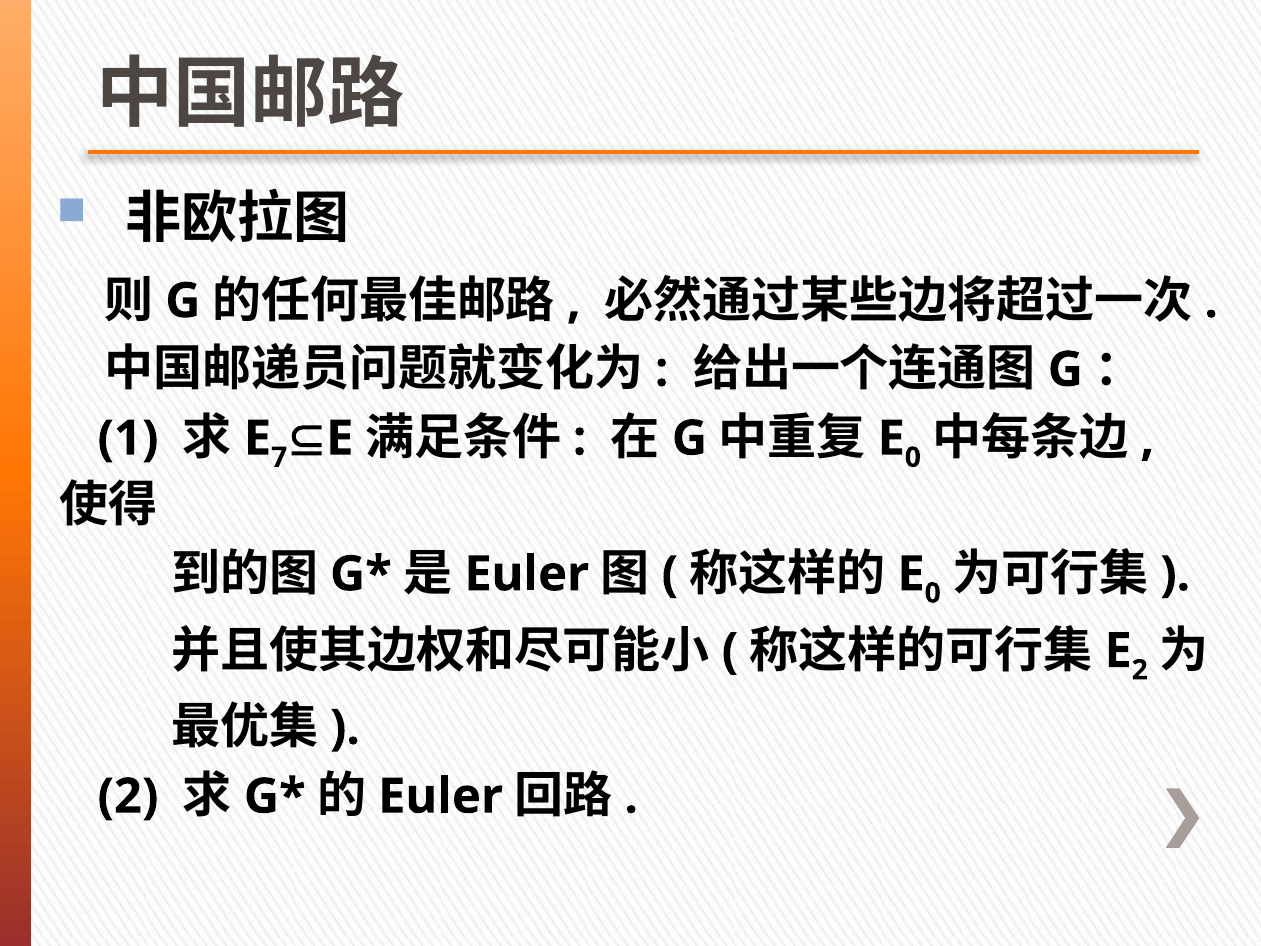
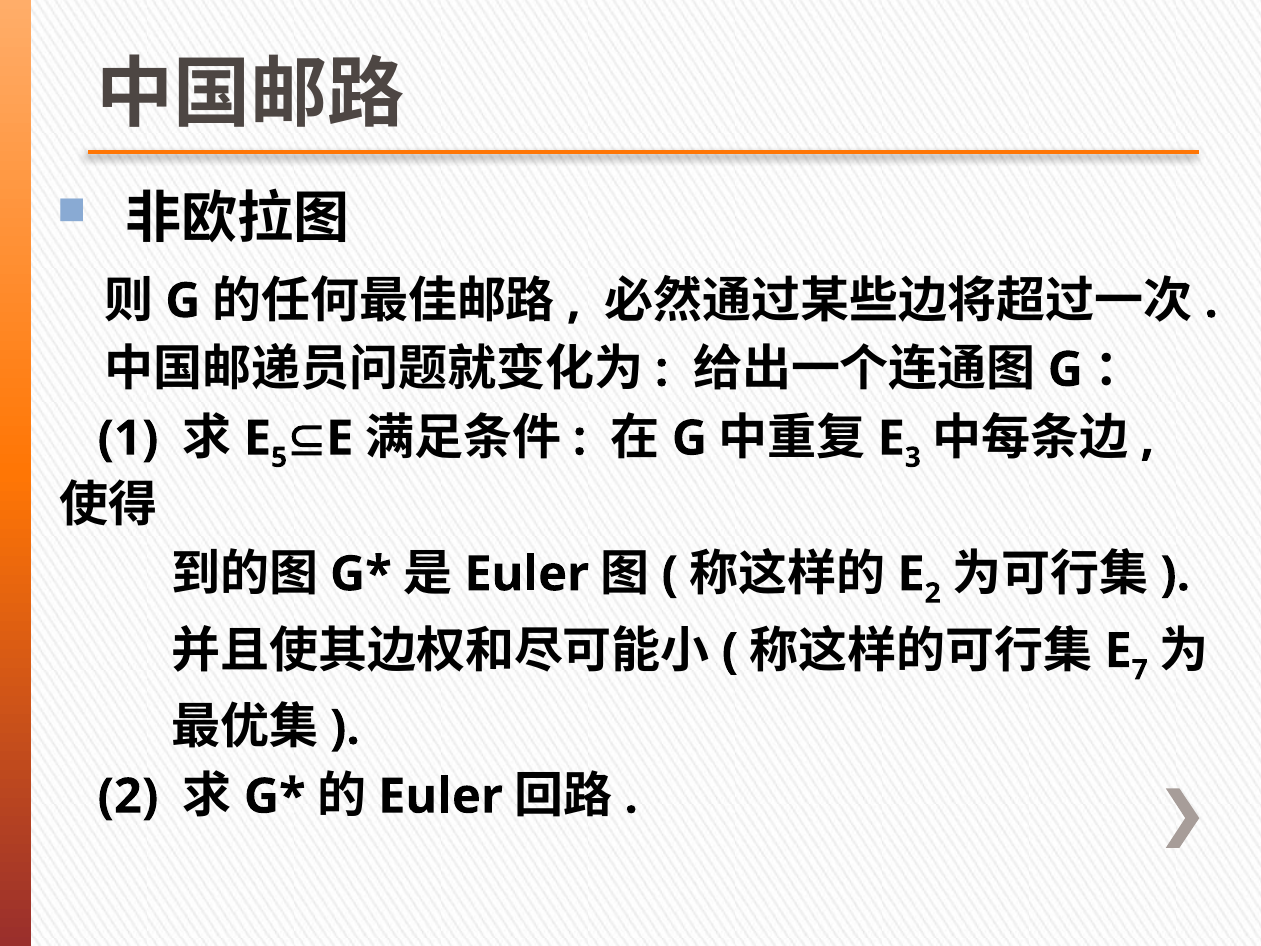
7: 7 -> 5
0 at (913, 457): 0 -> 3
0 at (933, 593): 0 -> 2
2 at (1140, 670): 2 -> 7
